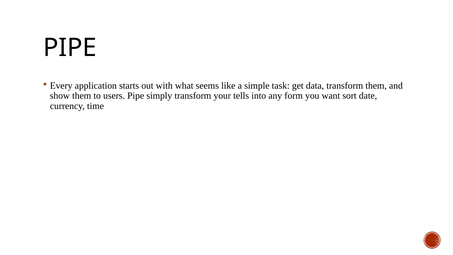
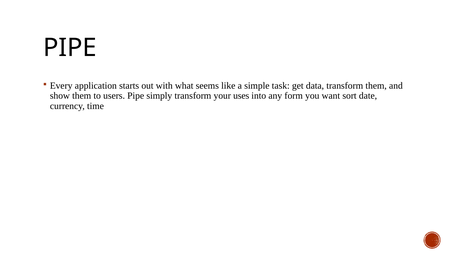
tells: tells -> uses
